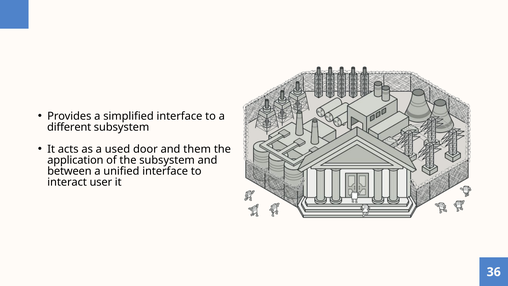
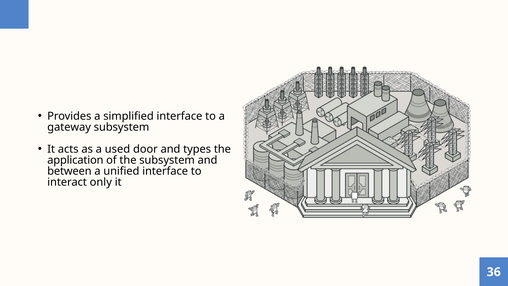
different: different -> gateway
them: them -> types
user: user -> only
